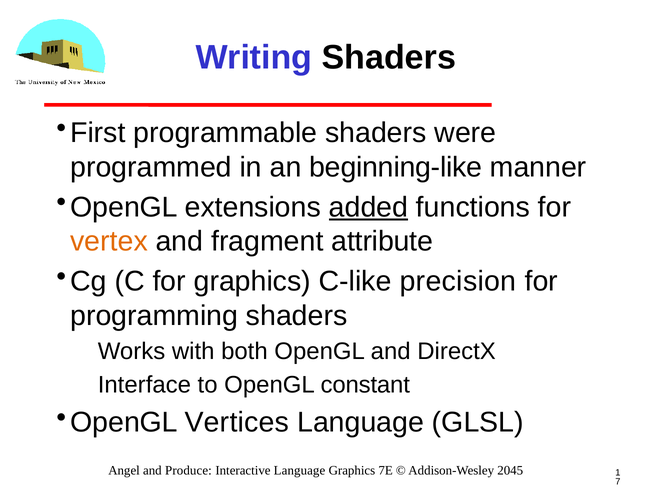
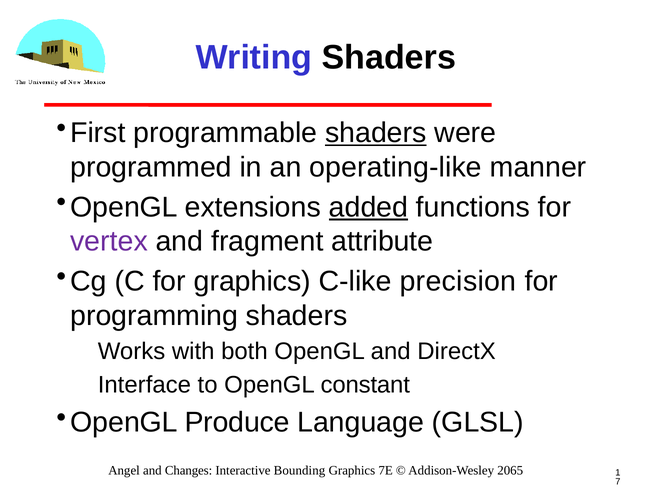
shaders at (376, 133) underline: none -> present
beginning-like: beginning-like -> operating-like
vertex colour: orange -> purple
Vertices: Vertices -> Produce
Produce: Produce -> Changes
Interactive Language: Language -> Bounding
2045: 2045 -> 2065
